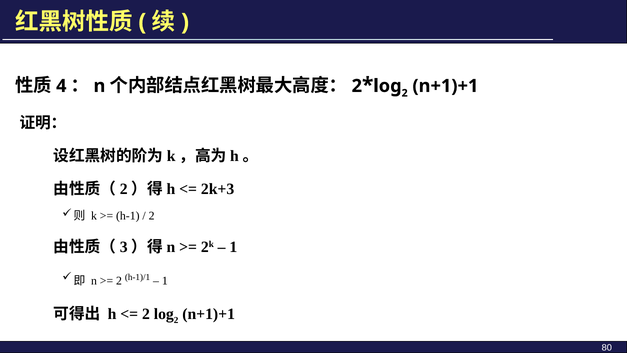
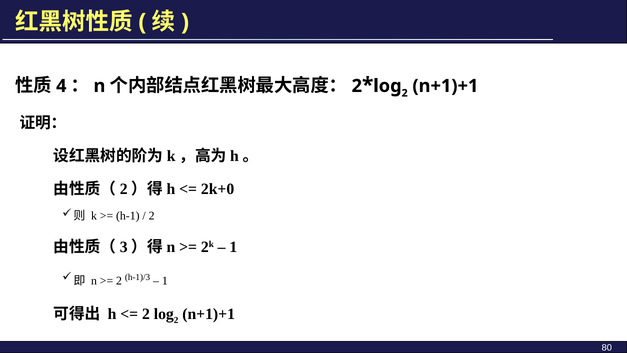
2k+3: 2k+3 -> 2k+0
h-1)/1: h-1)/1 -> h-1)/3
